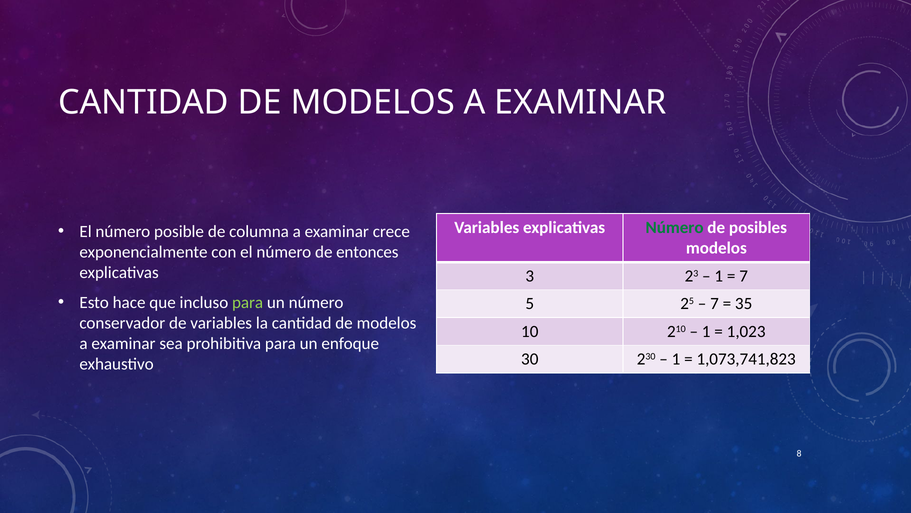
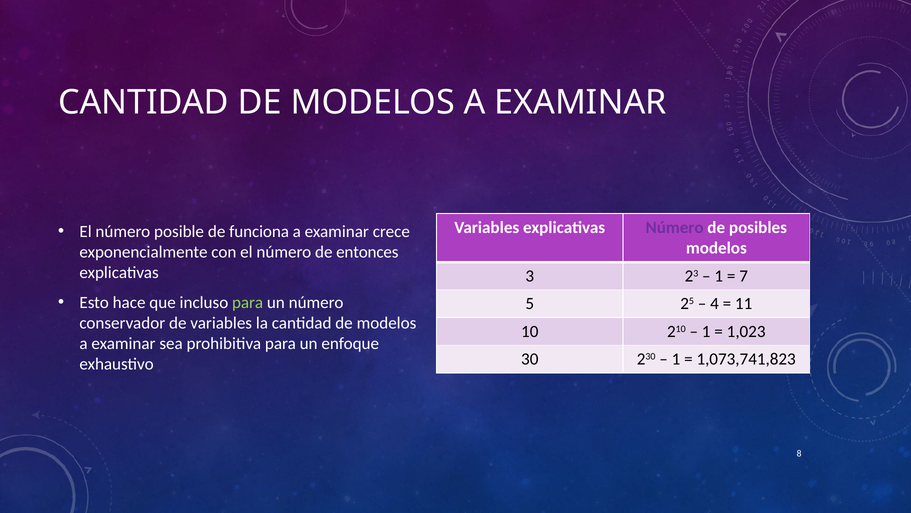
Número at (675, 227) colour: green -> purple
columna: columna -> funciona
7 at (714, 303): 7 -> 4
35: 35 -> 11
